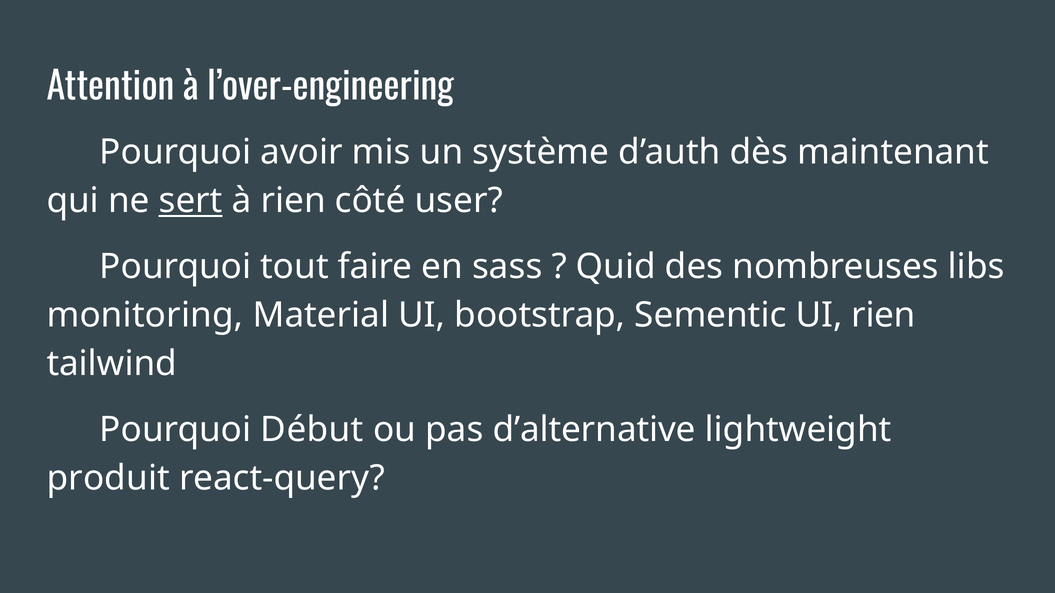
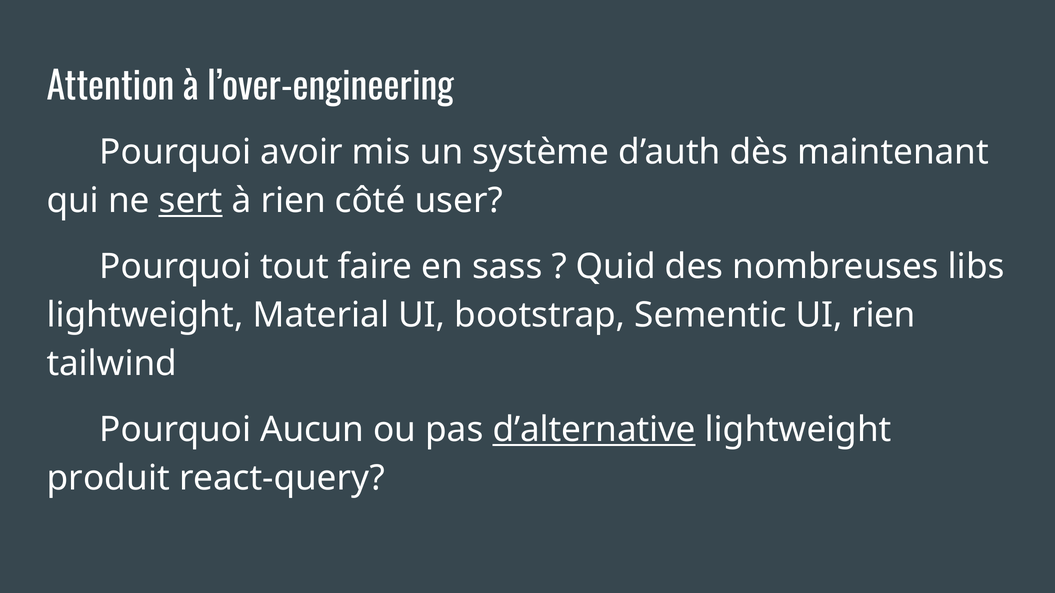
monitoring at (145, 316): monitoring -> lightweight
Début: Début -> Aucun
d’alternative underline: none -> present
